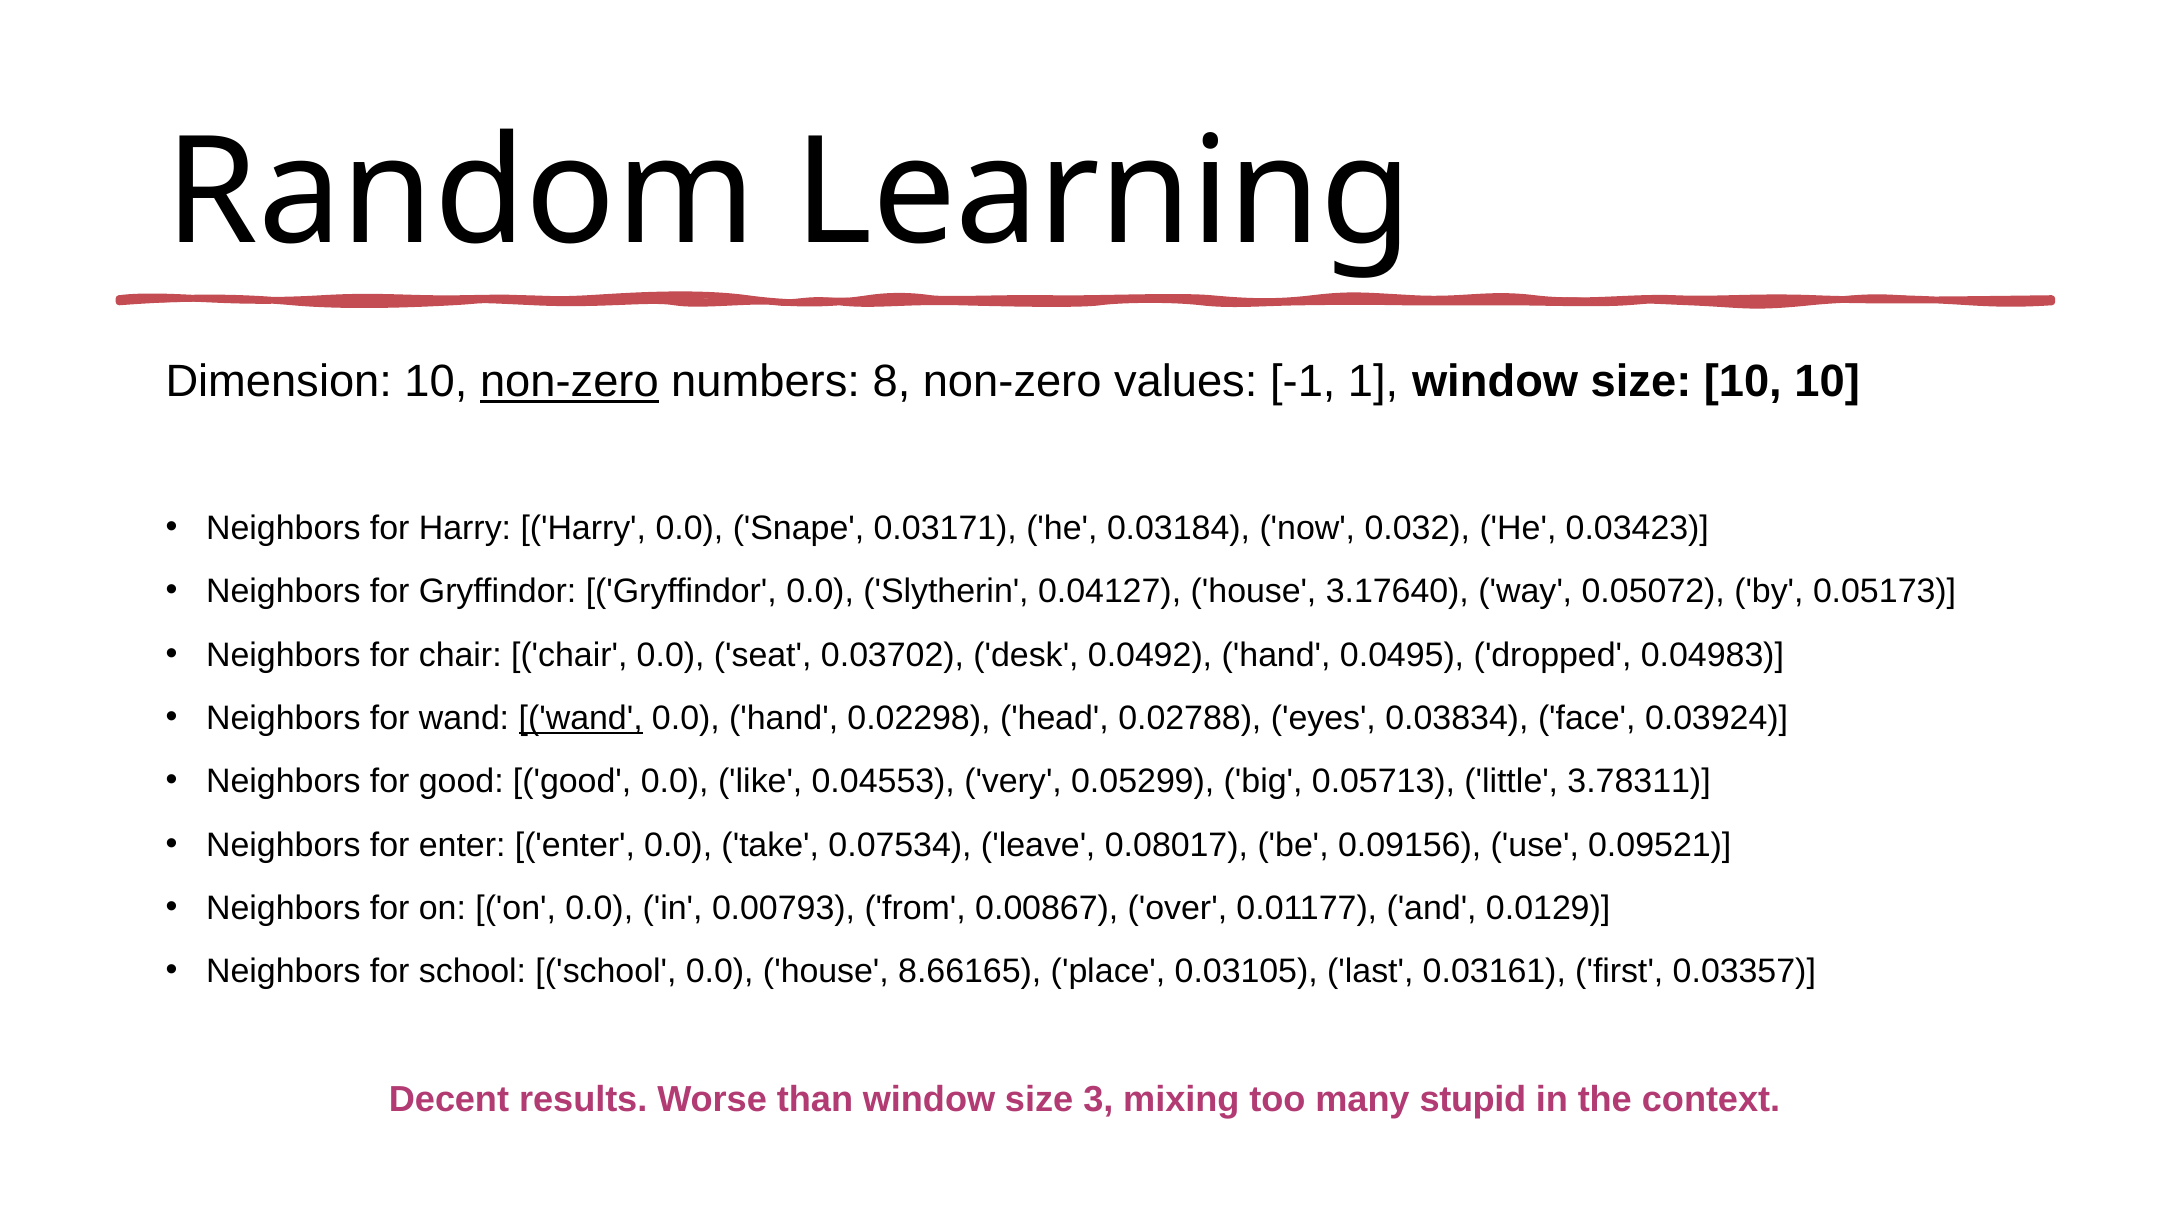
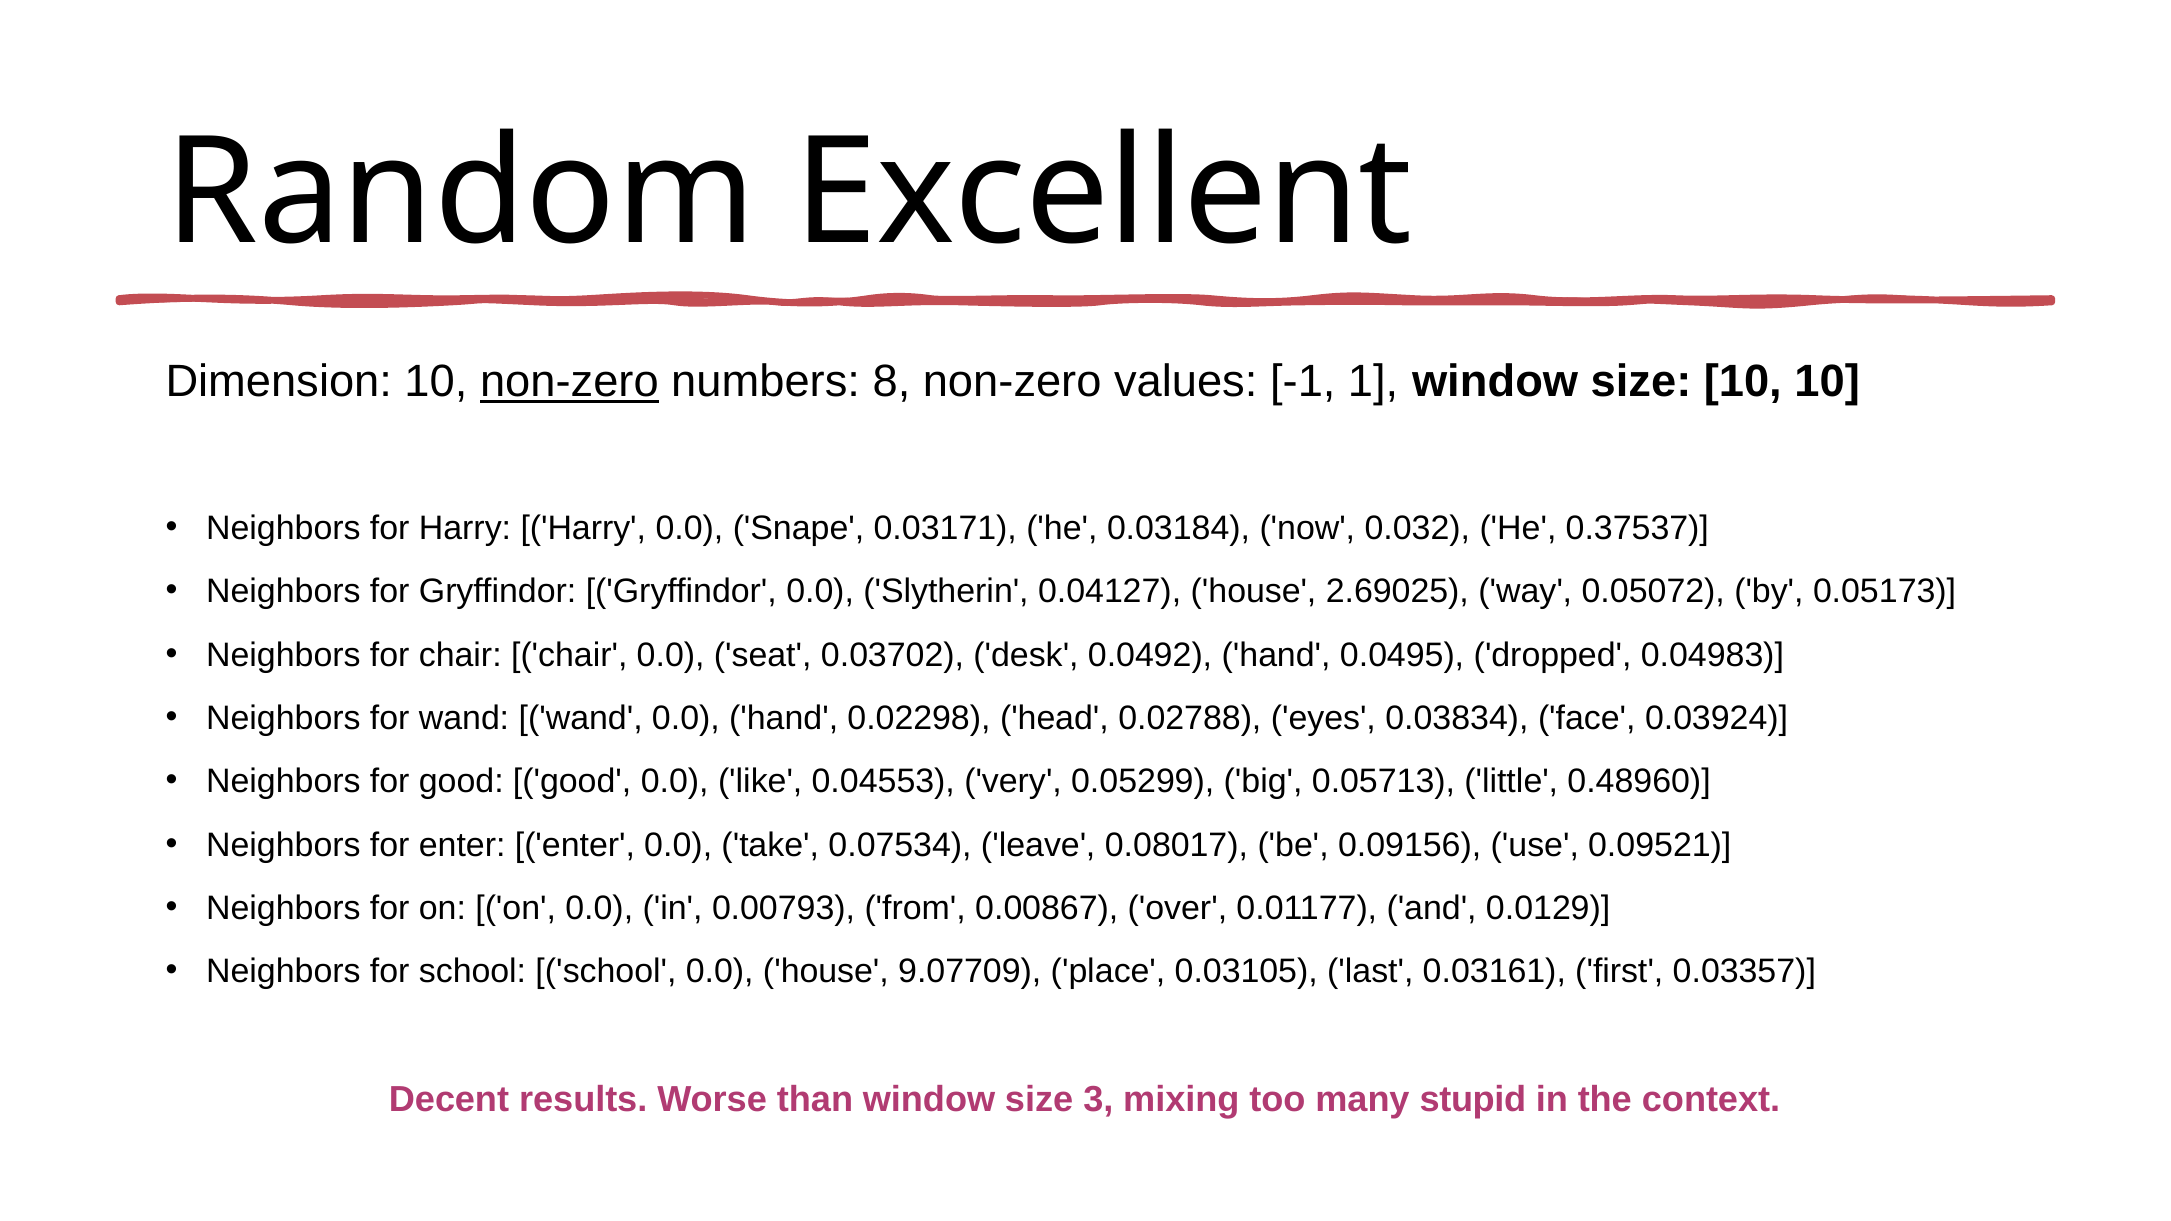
Learning: Learning -> Excellent
0.03423: 0.03423 -> 0.37537
3.17640: 3.17640 -> 2.69025
wand at (581, 718) underline: present -> none
3.78311: 3.78311 -> 0.48960
8.66165: 8.66165 -> 9.07709
